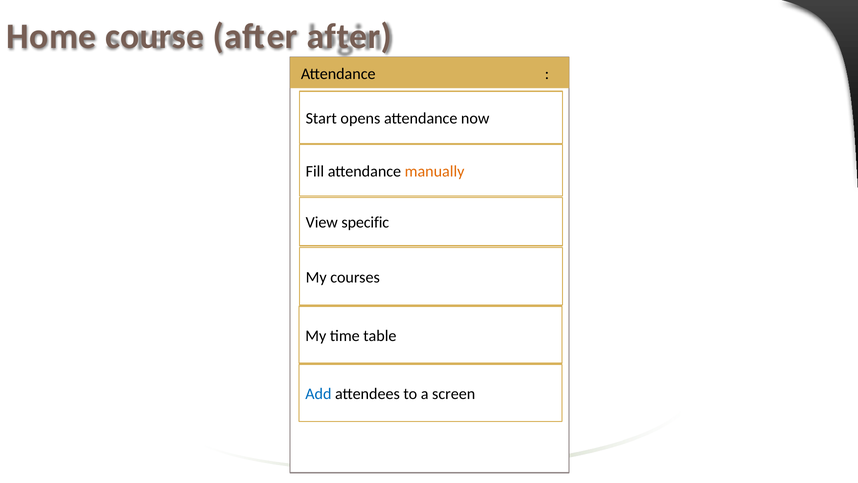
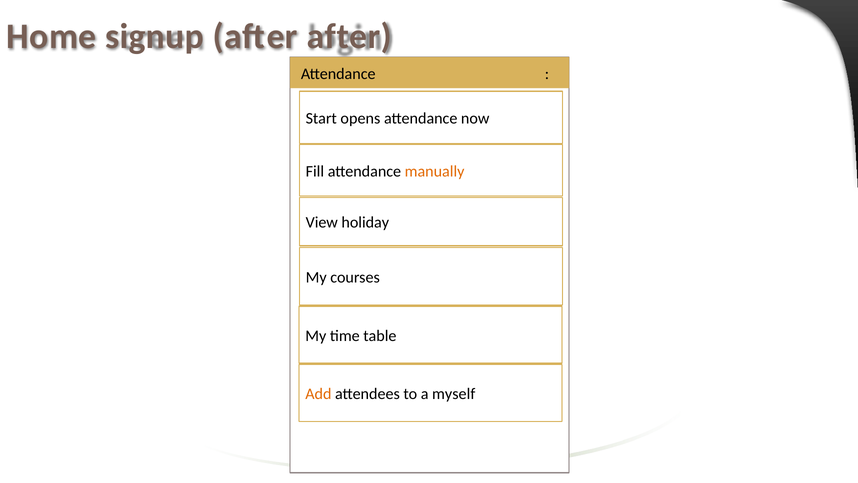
course: course -> signup
specific: specific -> holiday
Add colour: blue -> orange
screen: screen -> myself
